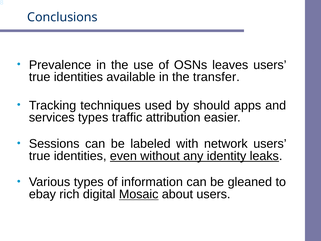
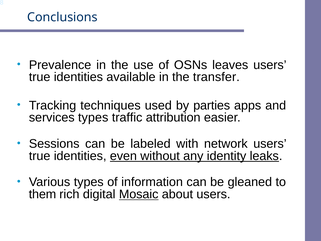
should: should -> parties
ebay: ebay -> them
